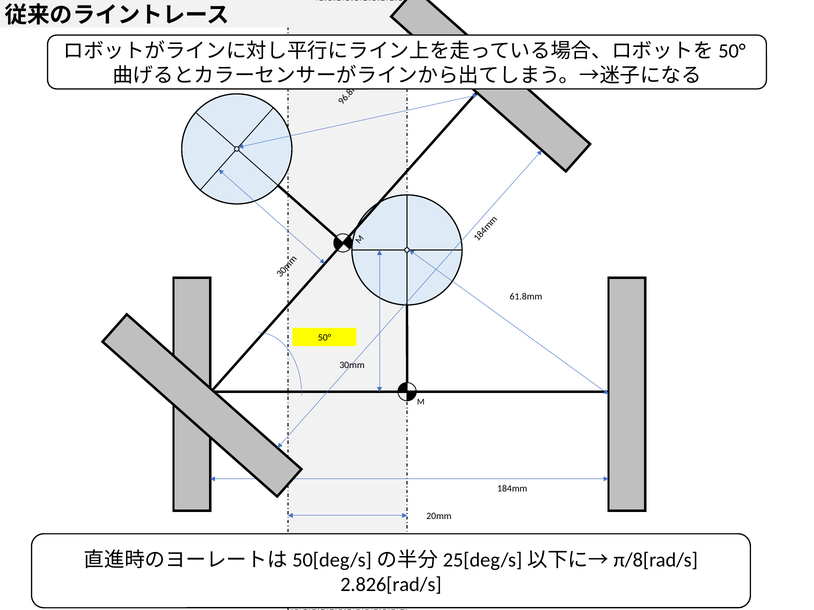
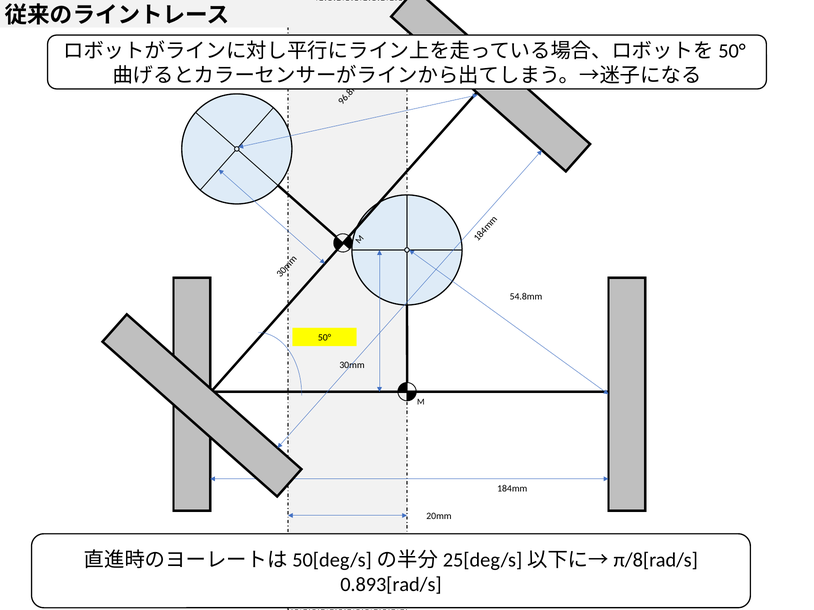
61.8mm: 61.8mm -> 54.8mm
2.826[rad/s: 2.826[rad/s -> 0.893[rad/s
